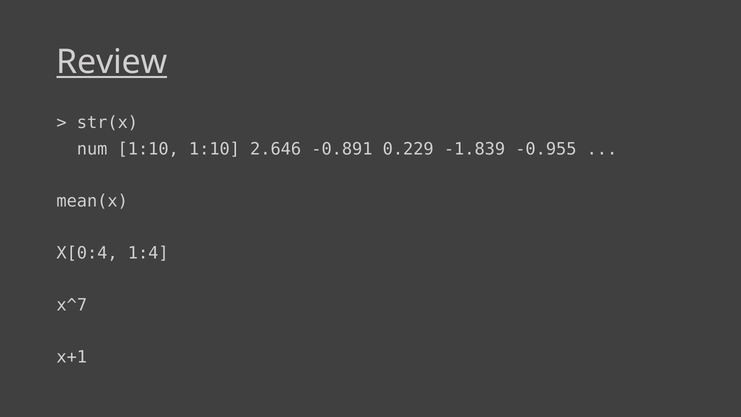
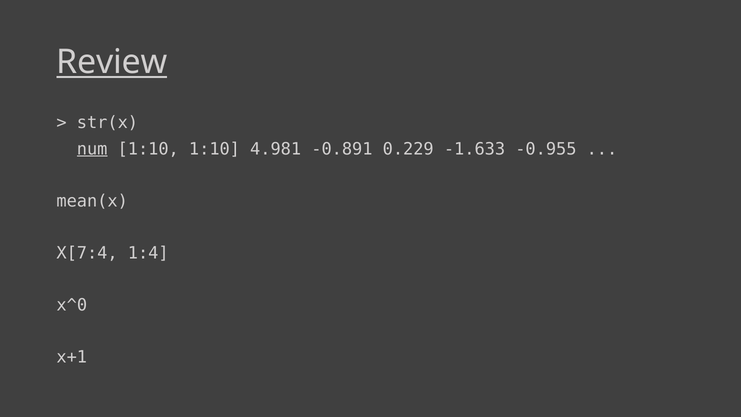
num underline: none -> present
2.646: 2.646 -> 4.981
-1.839: -1.839 -> -1.633
X[0:4: X[0:4 -> X[7:4
x^7: x^7 -> x^0
